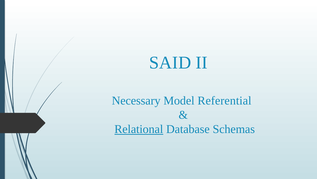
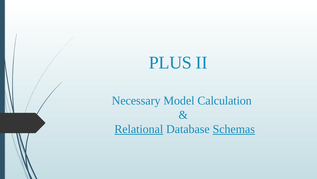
SAID: SAID -> PLUS
Referential: Referential -> Calculation
Schemas underline: none -> present
